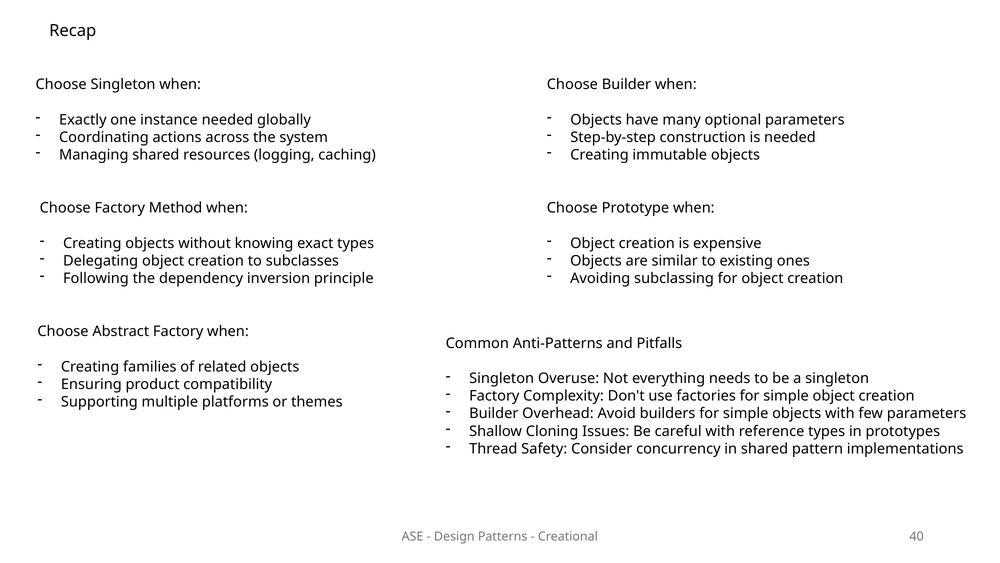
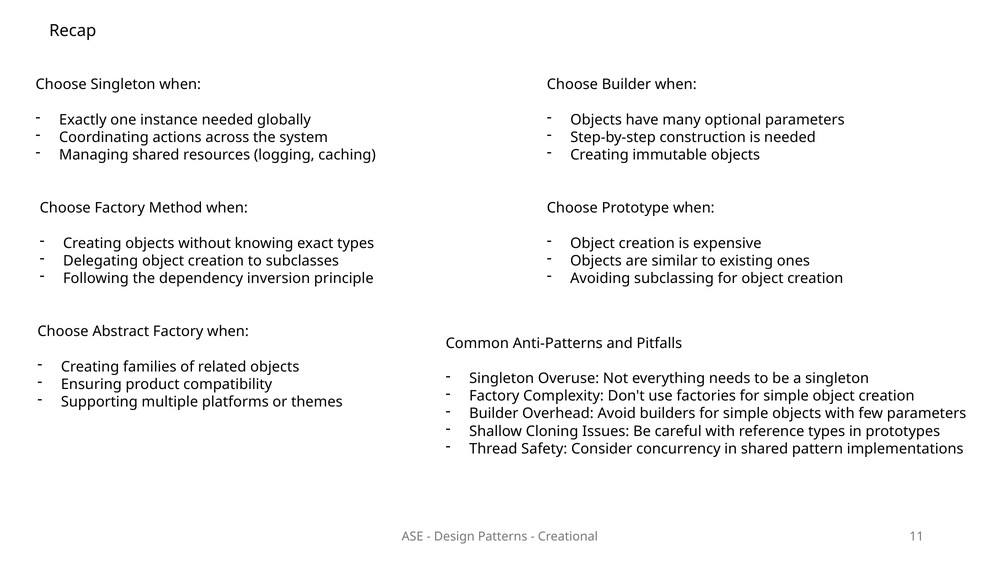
40: 40 -> 11
